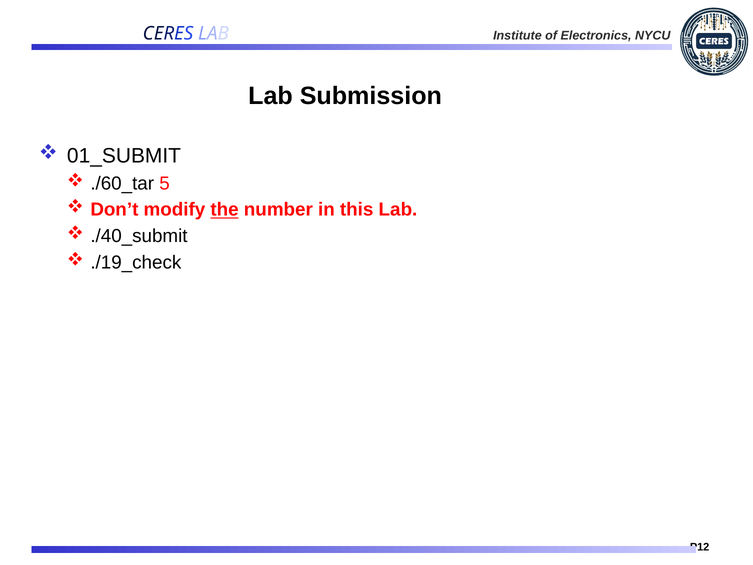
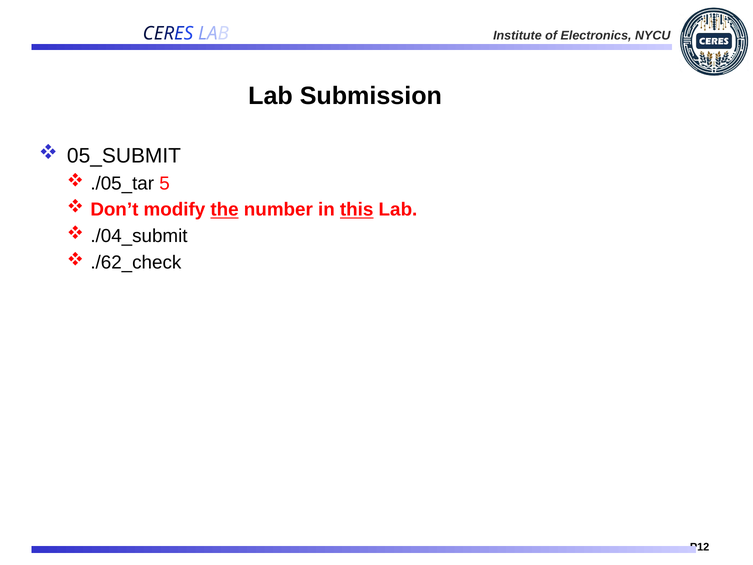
01_SUBMIT: 01_SUBMIT -> 05_SUBMIT
./60_tar: ./60_tar -> ./05_tar
this underline: none -> present
./40_submit: ./40_submit -> ./04_submit
./19_check: ./19_check -> ./62_check
